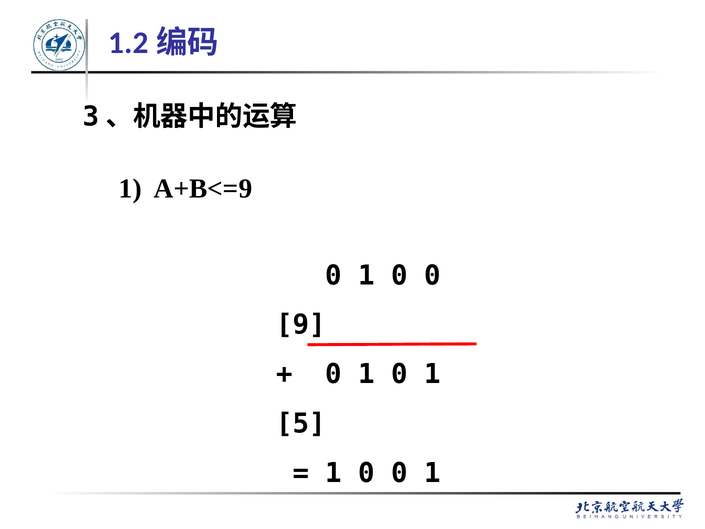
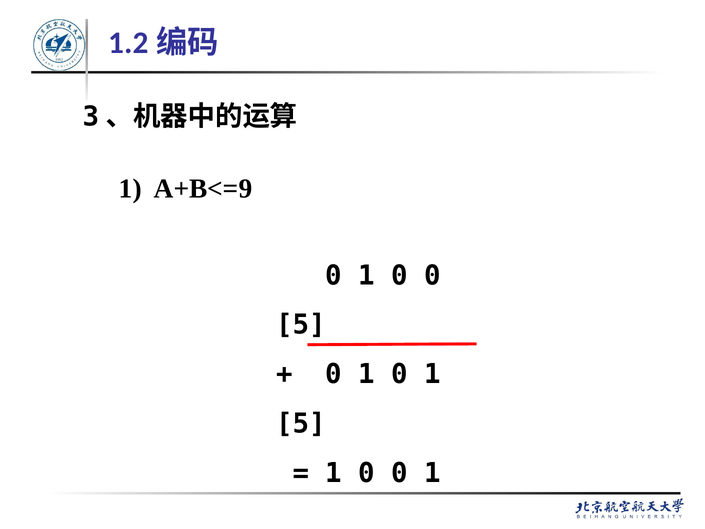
9 at (301, 325): 9 -> 5
